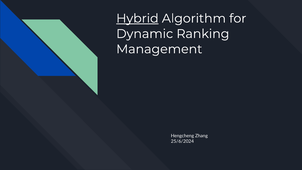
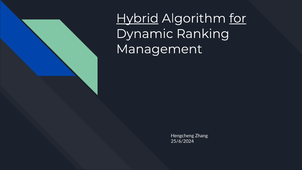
for underline: none -> present
